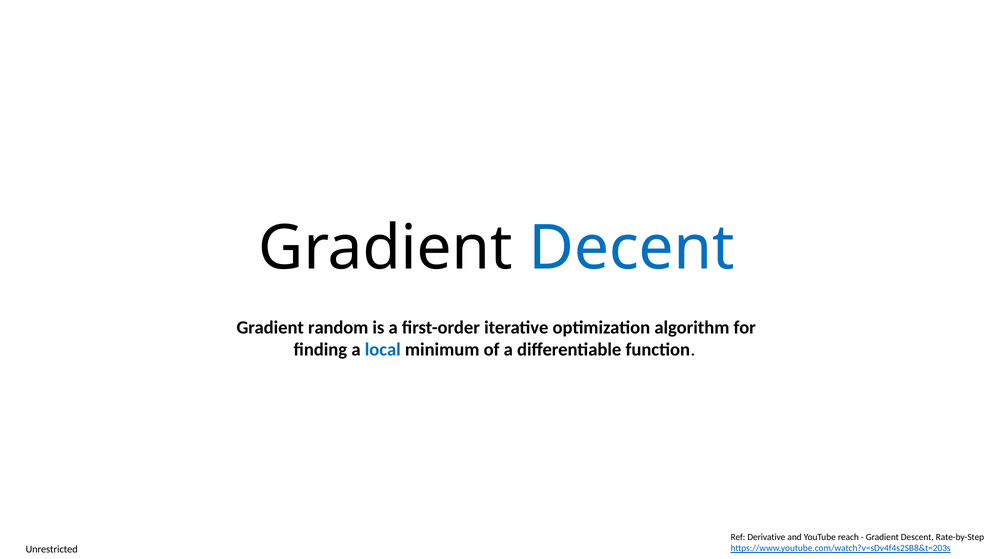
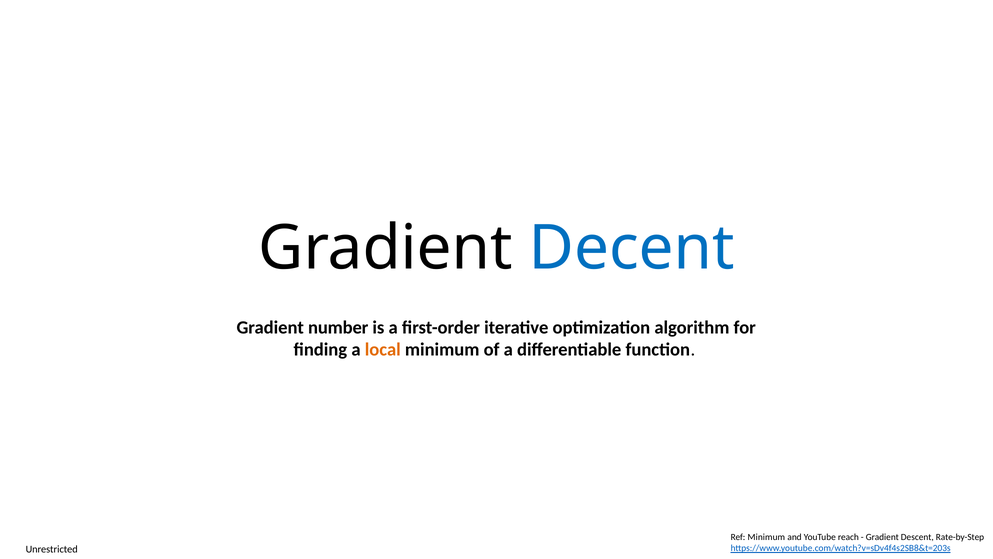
random: random -> number
local colour: blue -> orange
Ref Derivative: Derivative -> Minimum
